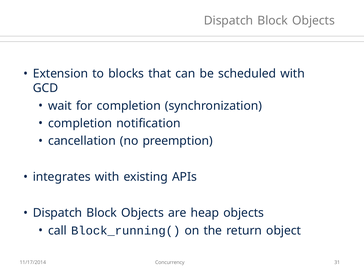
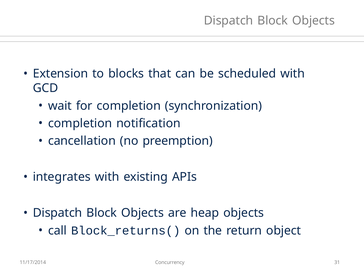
Block_running(: Block_running( -> Block_returns(
